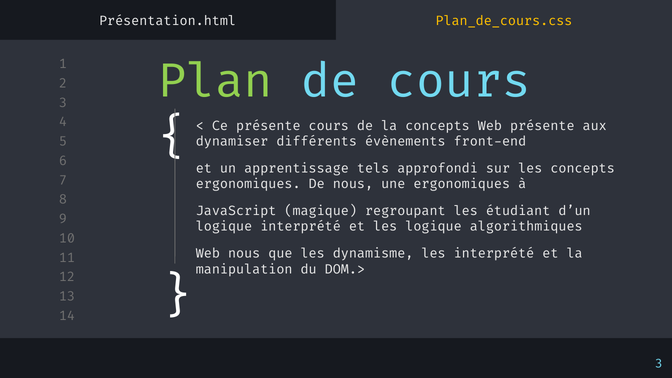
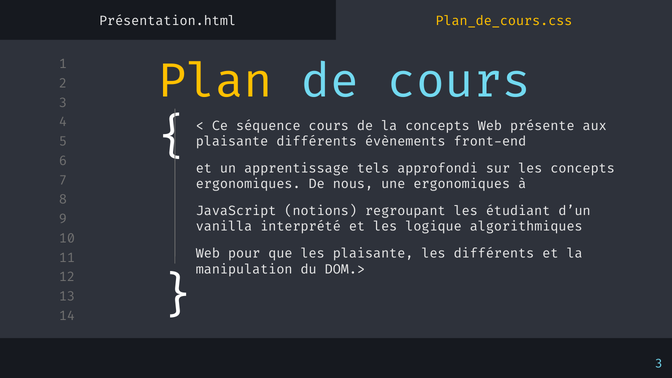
Plan colour: light green -> yellow
Ce présente: présente -> séquence
dynamiser at (232, 141): dynamiser -> plaisante
magique: magique -> notions
logique at (224, 227): logique -> vanilla
Web nous: nous -> pour
les dynamisme: dynamisme -> plaisante
les interprété: interprété -> différents
